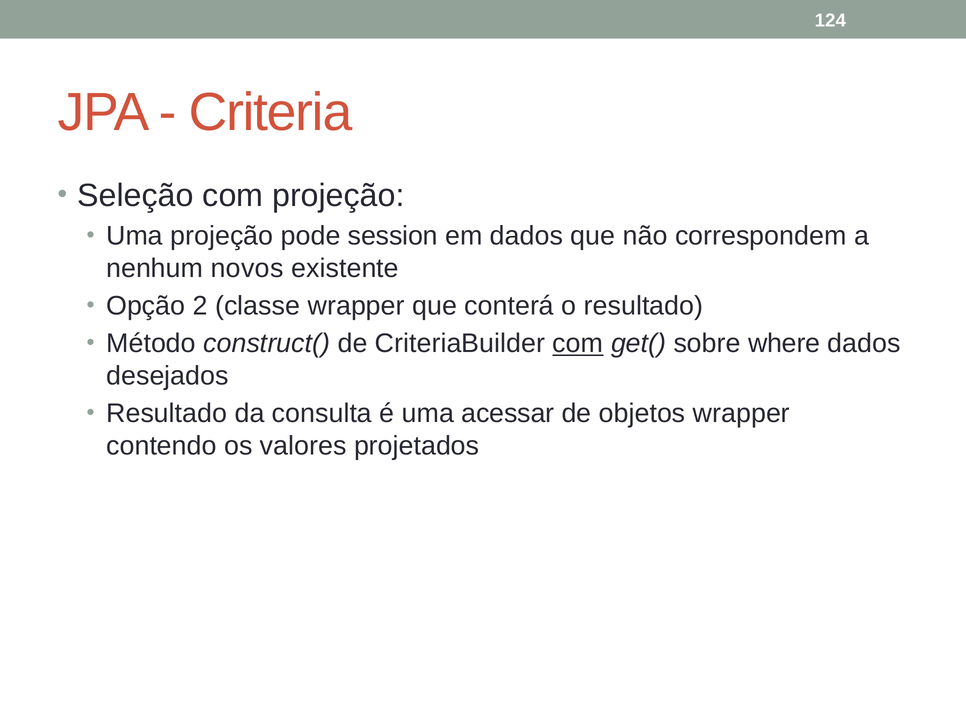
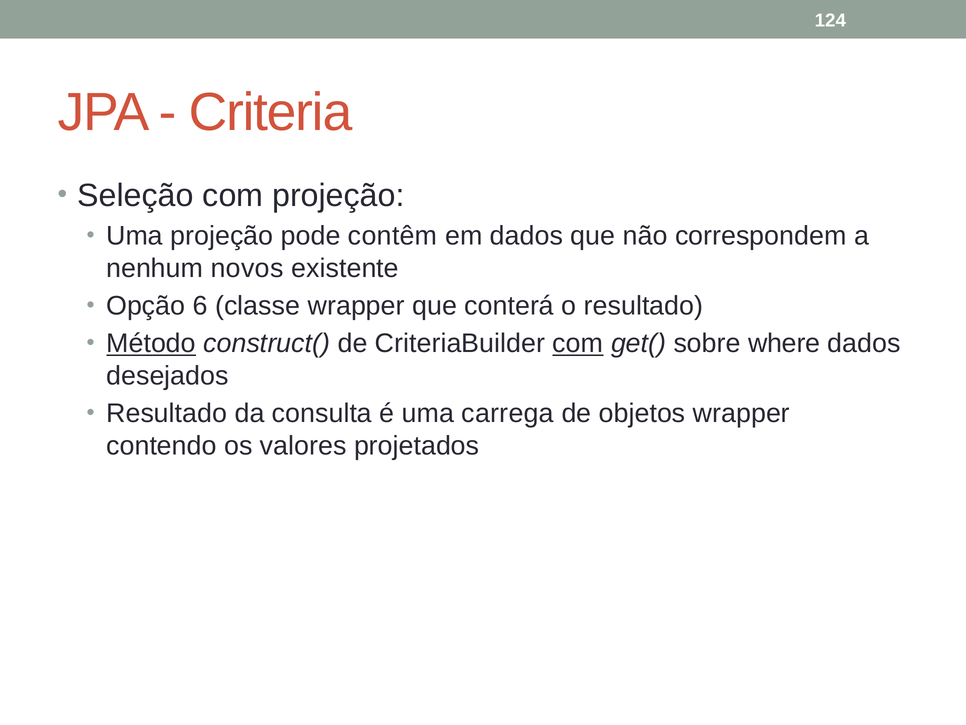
session: session -> contêm
2: 2 -> 6
Método underline: none -> present
acessar: acessar -> carrega
